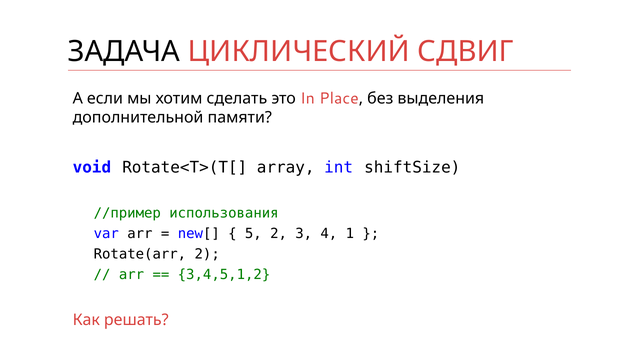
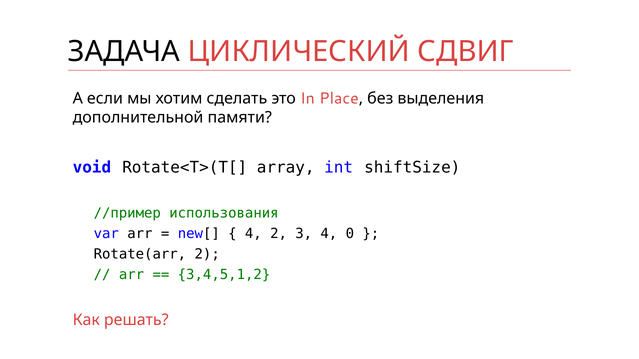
5 at (253, 234): 5 -> 4
1: 1 -> 0
